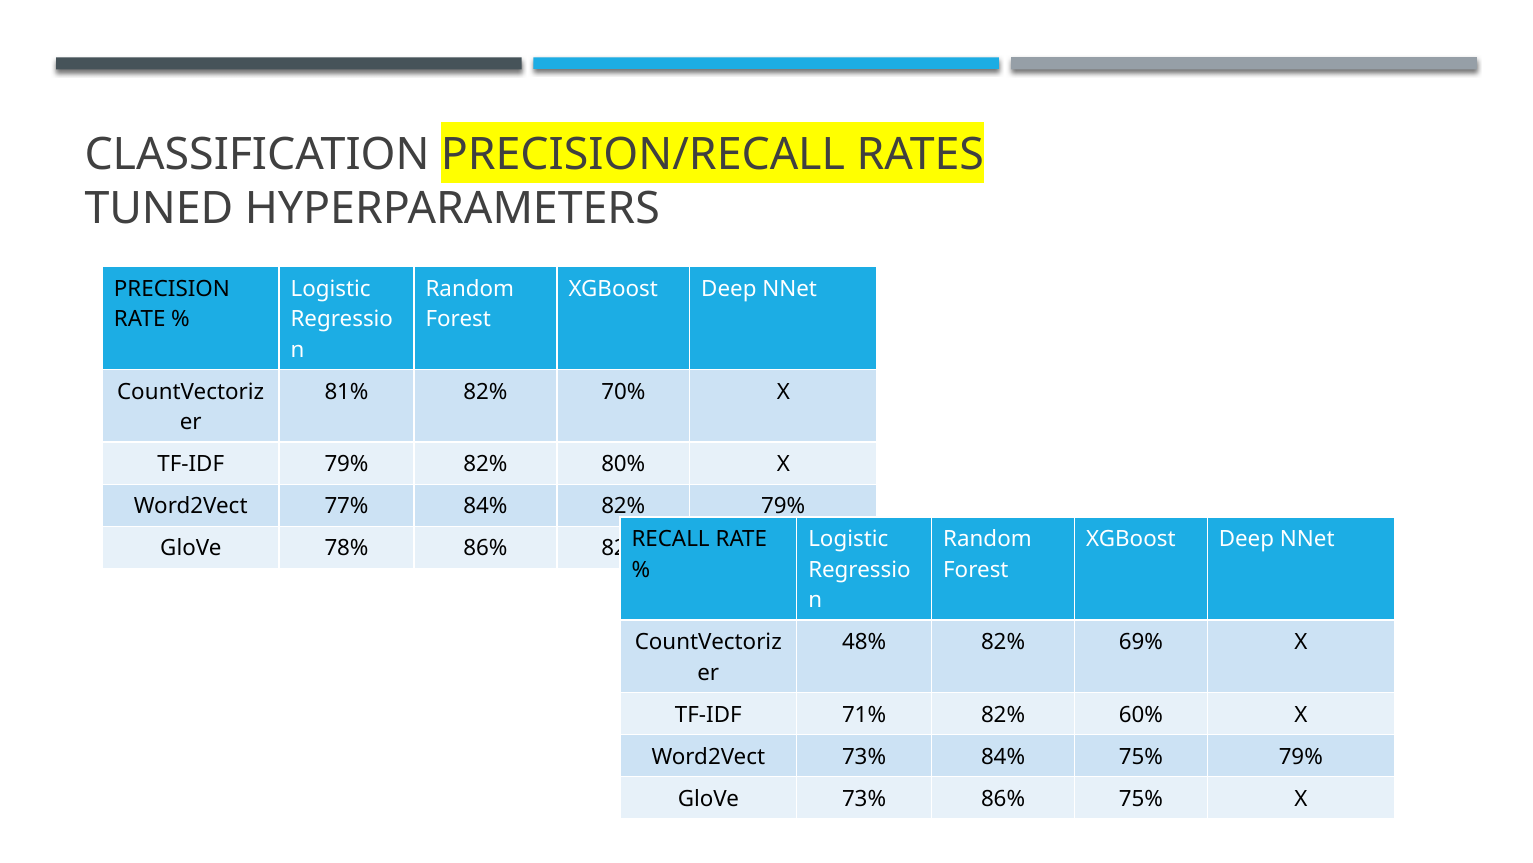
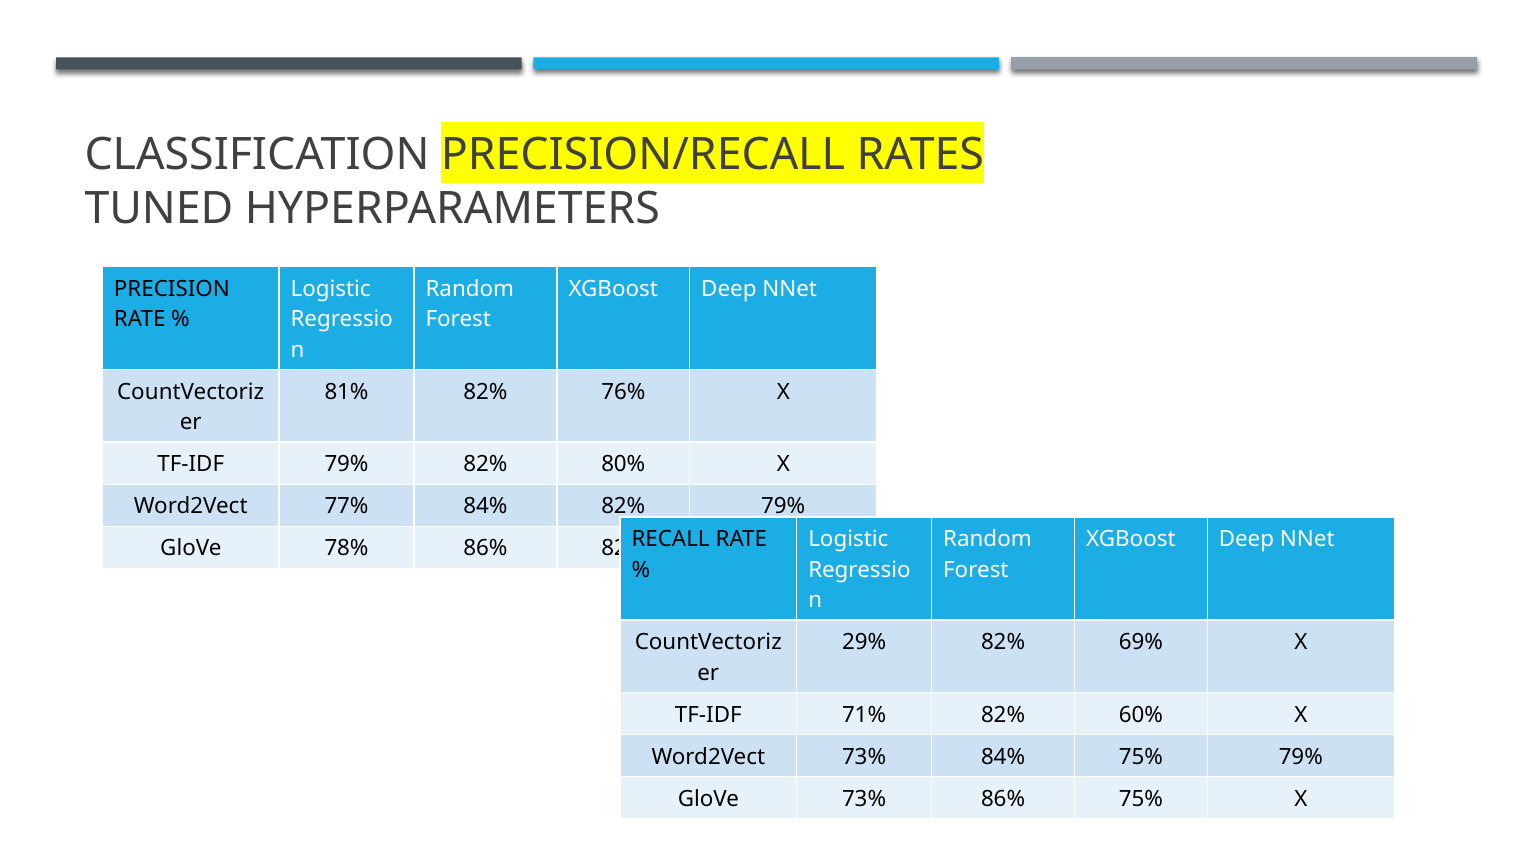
70%: 70% -> 76%
48%: 48% -> 29%
